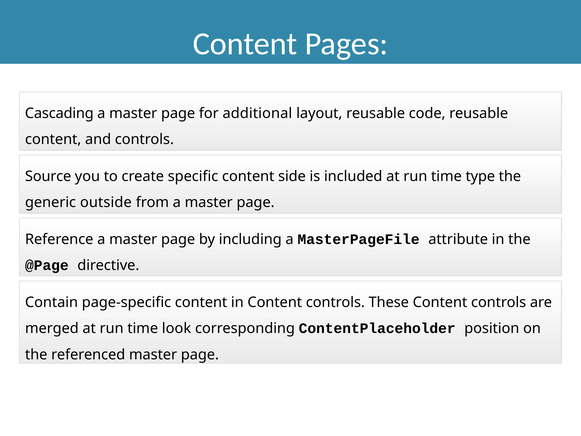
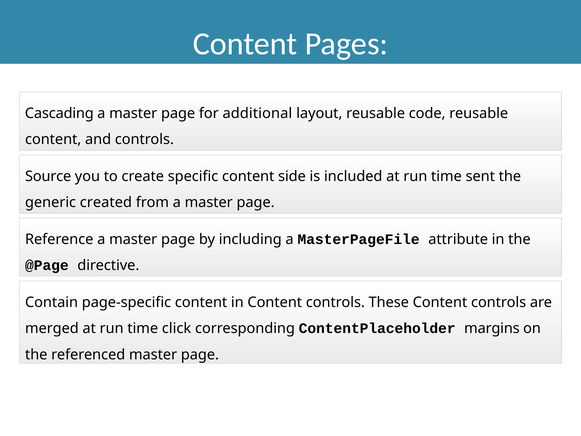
type: type -> sent
outside: outside -> created
look: look -> click
position: position -> margins
